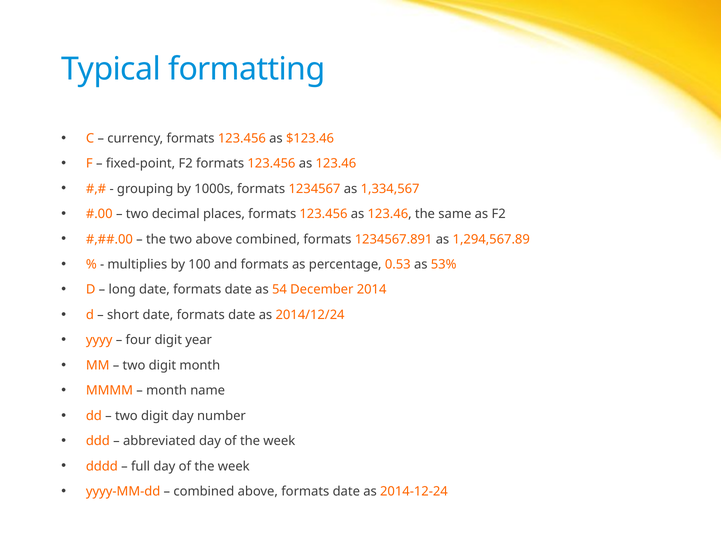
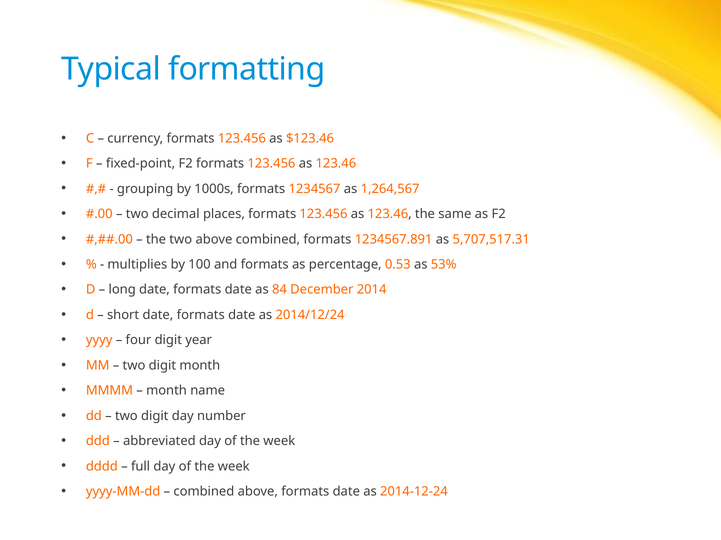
1,334,567: 1,334,567 -> 1,264,567
1,294,567.89: 1,294,567.89 -> 5,707,517.31
54: 54 -> 84
